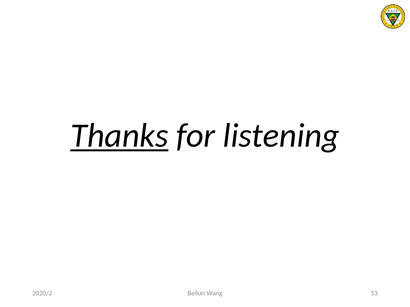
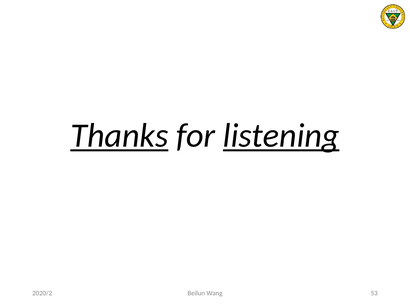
listening underline: none -> present
